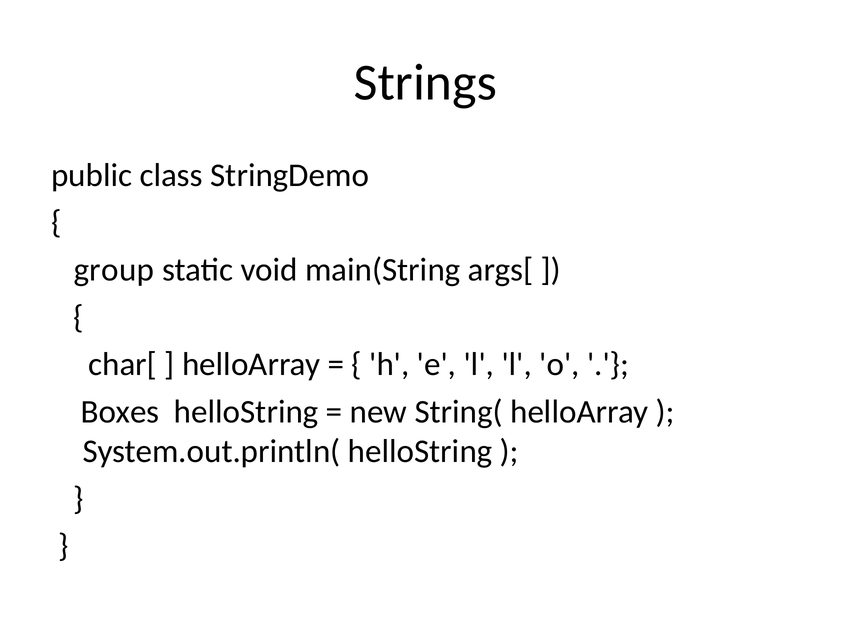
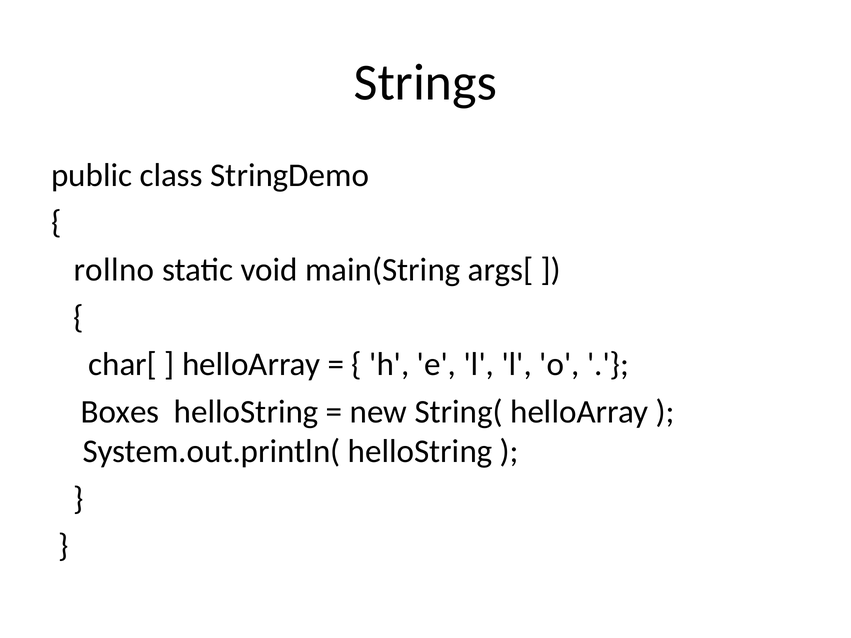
group: group -> rollno
